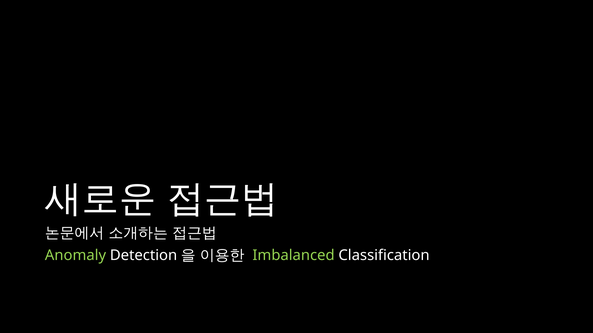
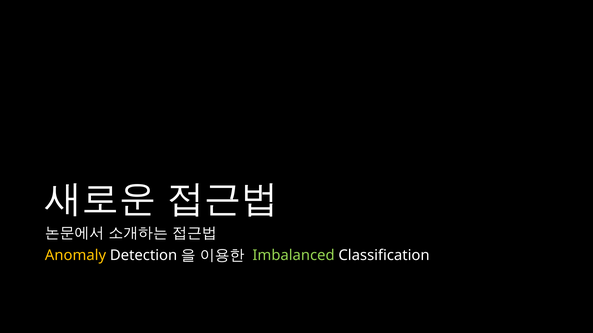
Anomaly colour: light green -> yellow
